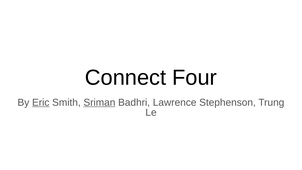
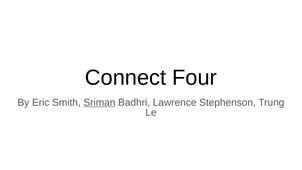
Eric underline: present -> none
